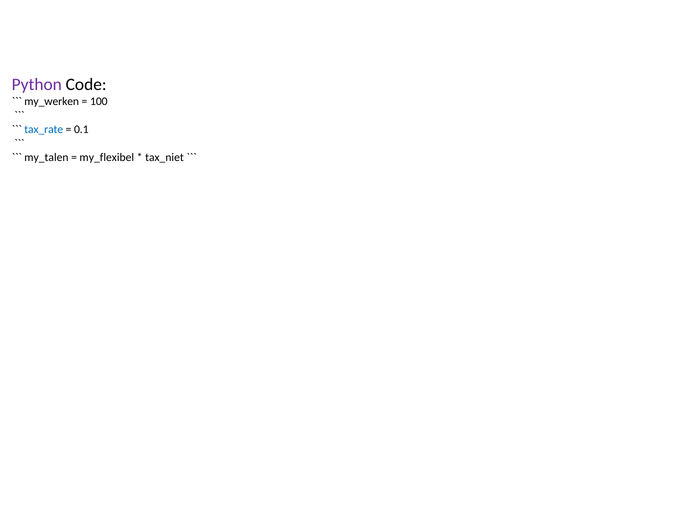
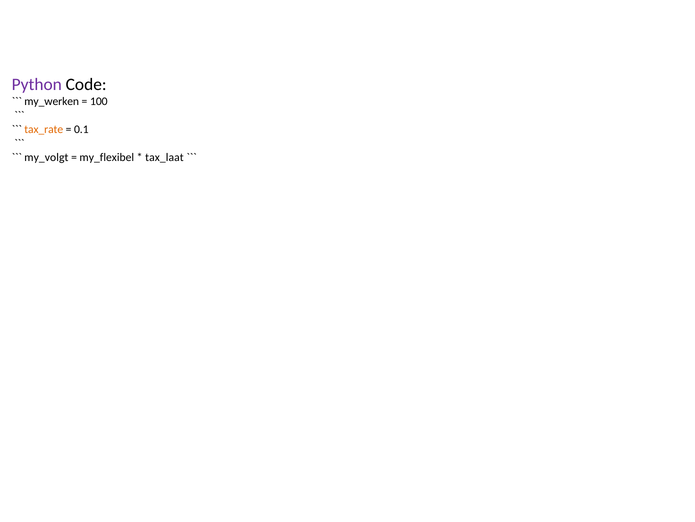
tax_rate colour: blue -> orange
my_talen: my_talen -> my_volgt
tax_niet: tax_niet -> tax_laat
